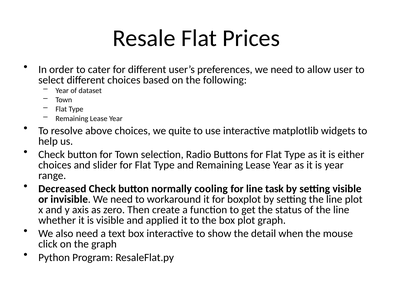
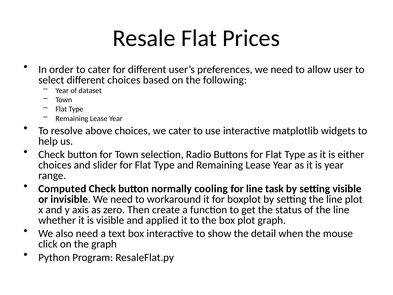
we quite: quite -> cater
Decreased: Decreased -> Computed
